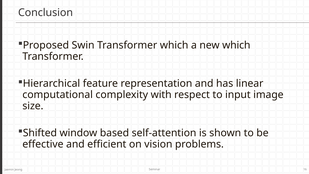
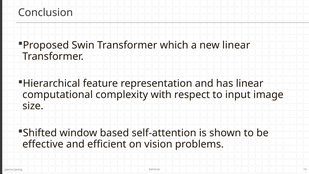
new which: which -> linear
